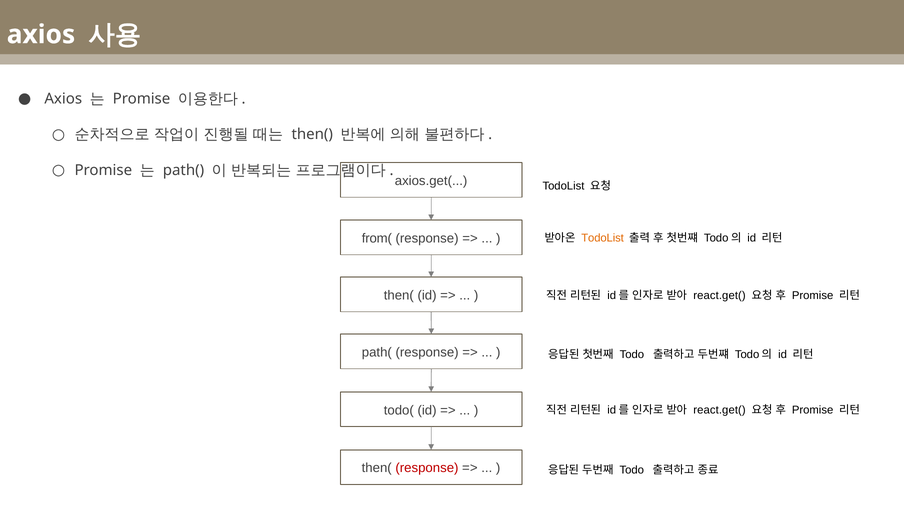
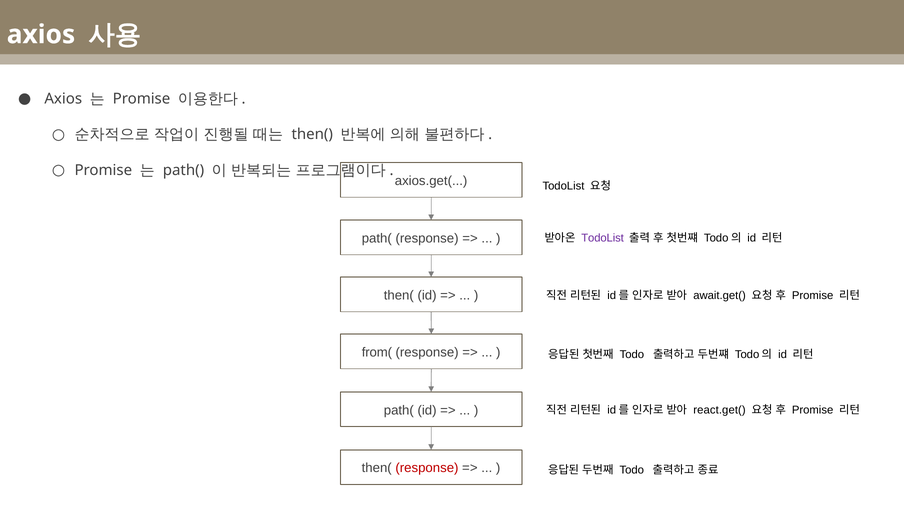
from( at (377, 239): from( -> path(
TodoList at (603, 238) colour: orange -> purple
react.get( at (720, 296): react.get( -> await.get(
path( at (377, 353): path( -> from(
todo( at (399, 411): todo( -> path(
